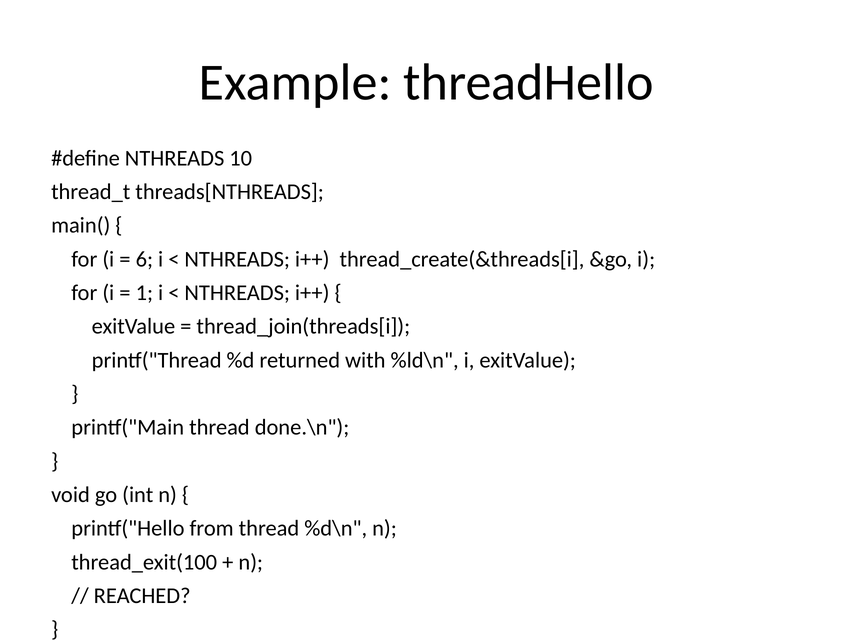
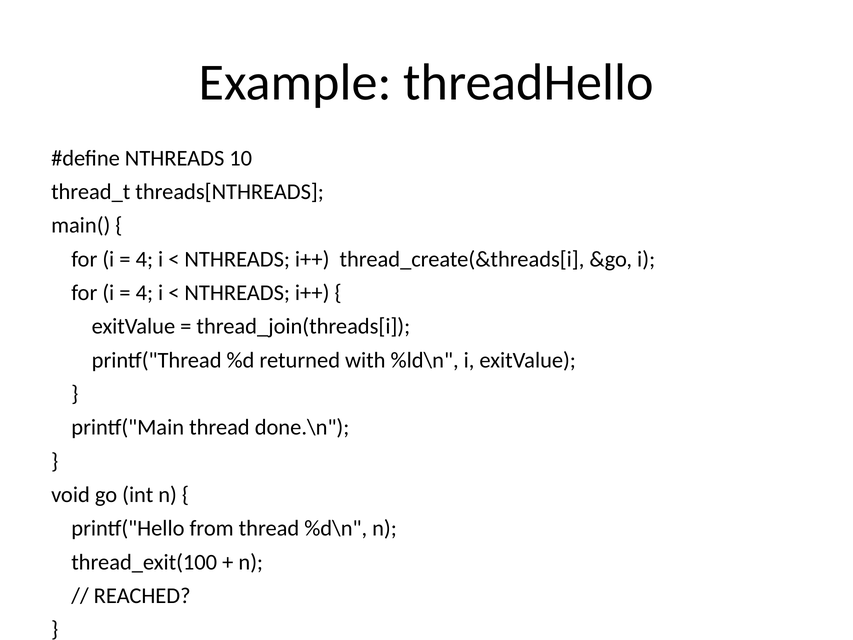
6 at (144, 259): 6 -> 4
1 at (144, 293): 1 -> 4
